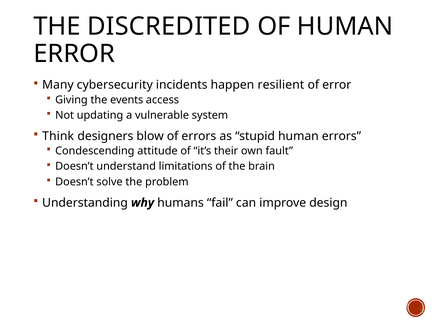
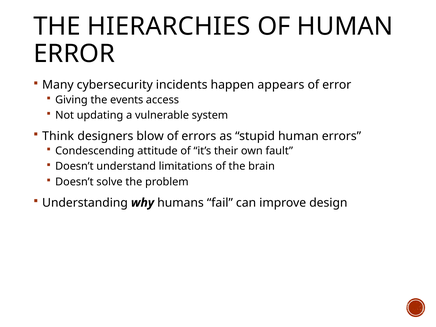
DISCREDITED: DISCREDITED -> HIERARCHIES
resilient: resilient -> appears
